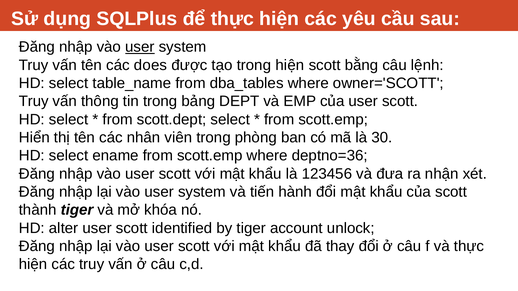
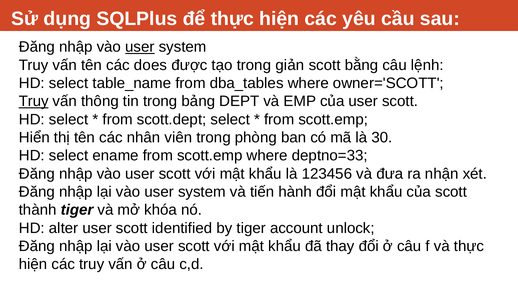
trong hiện: hiện -> giản
Truy at (34, 101) underline: none -> present
deptno=36: deptno=36 -> deptno=33
